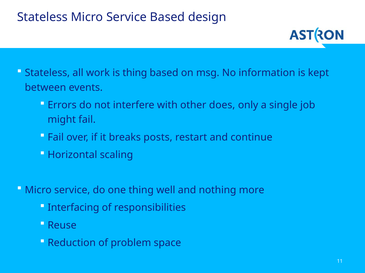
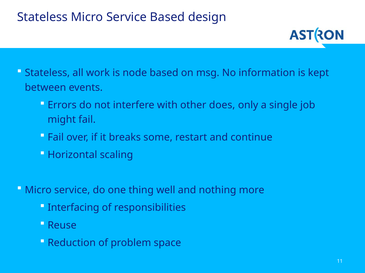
is thing: thing -> node
posts: posts -> some
